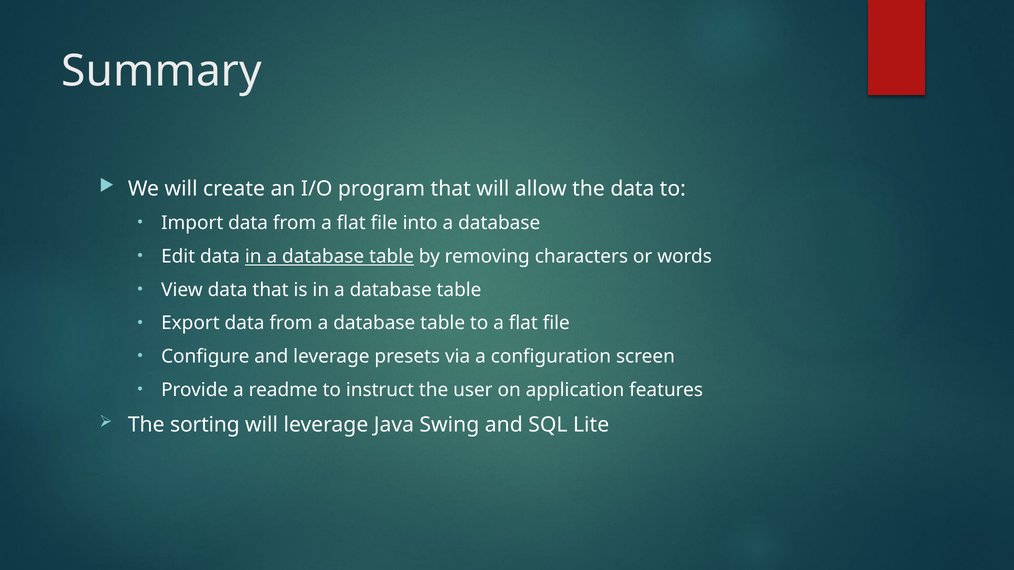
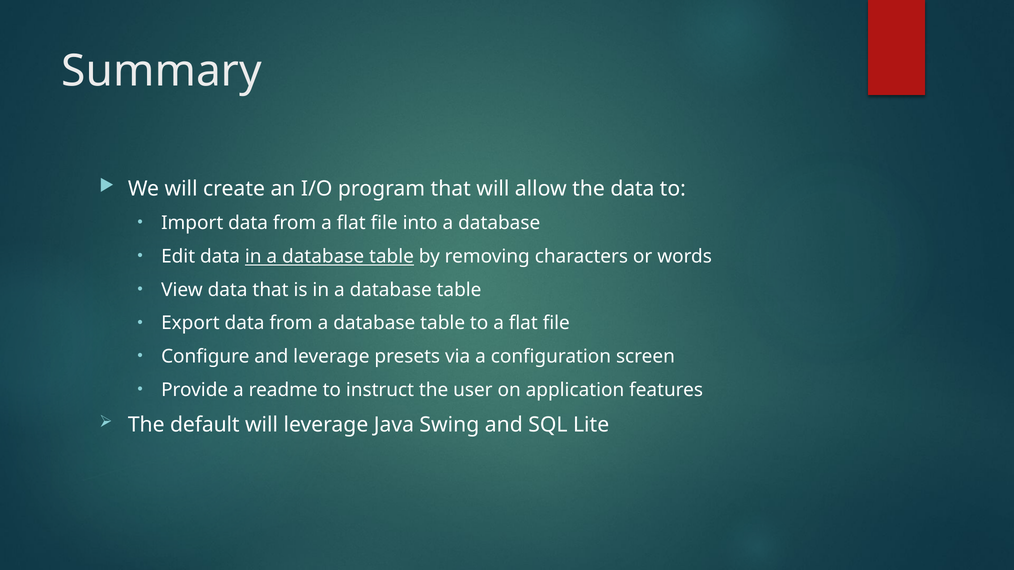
sorting: sorting -> default
